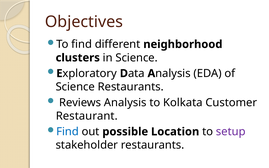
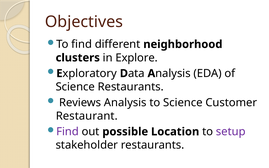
in Science: Science -> Explore
to Kolkata: Kolkata -> Science
Find at (68, 132) colour: blue -> purple
